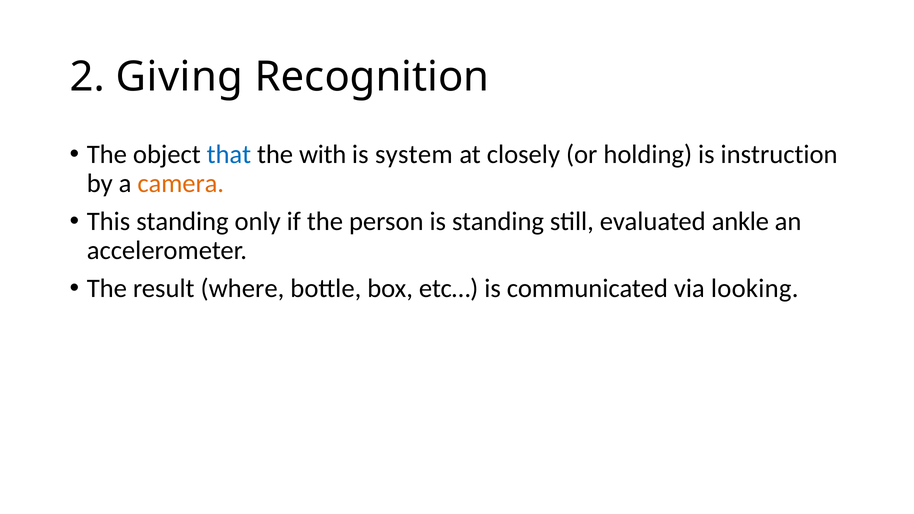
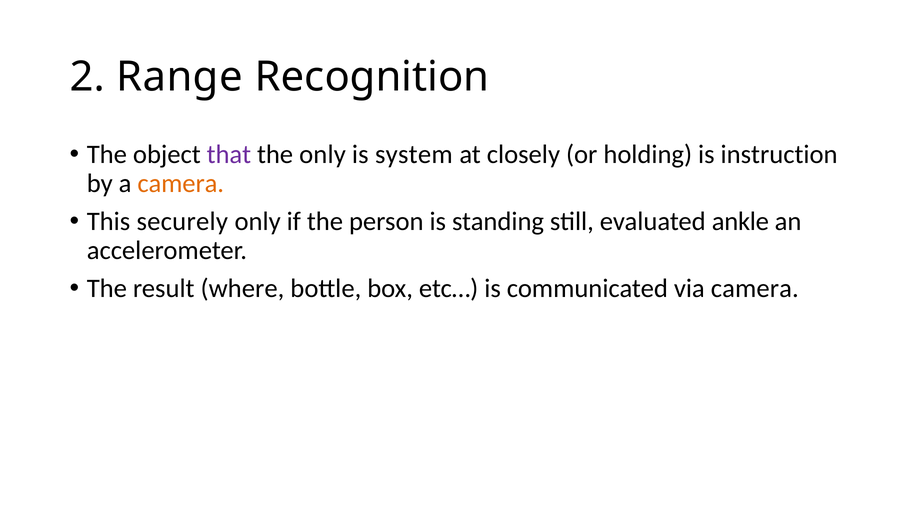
Giving: Giving -> Range
that colour: blue -> purple
the with: with -> only
This standing: standing -> securely
via looking: looking -> camera
